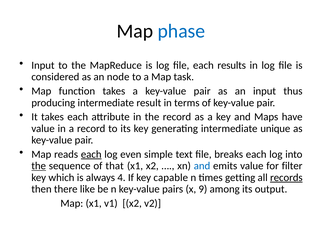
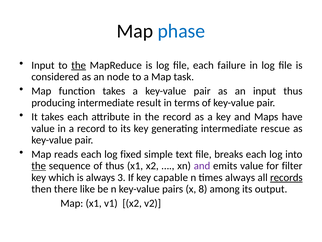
the at (79, 65) underline: none -> present
results: results -> failure
unique: unique -> rescue
each at (91, 154) underline: present -> none
even: even -> fixed
of that: that -> thus
and at (202, 166) colour: blue -> purple
4: 4 -> 3
times getting: getting -> always
9: 9 -> 8
